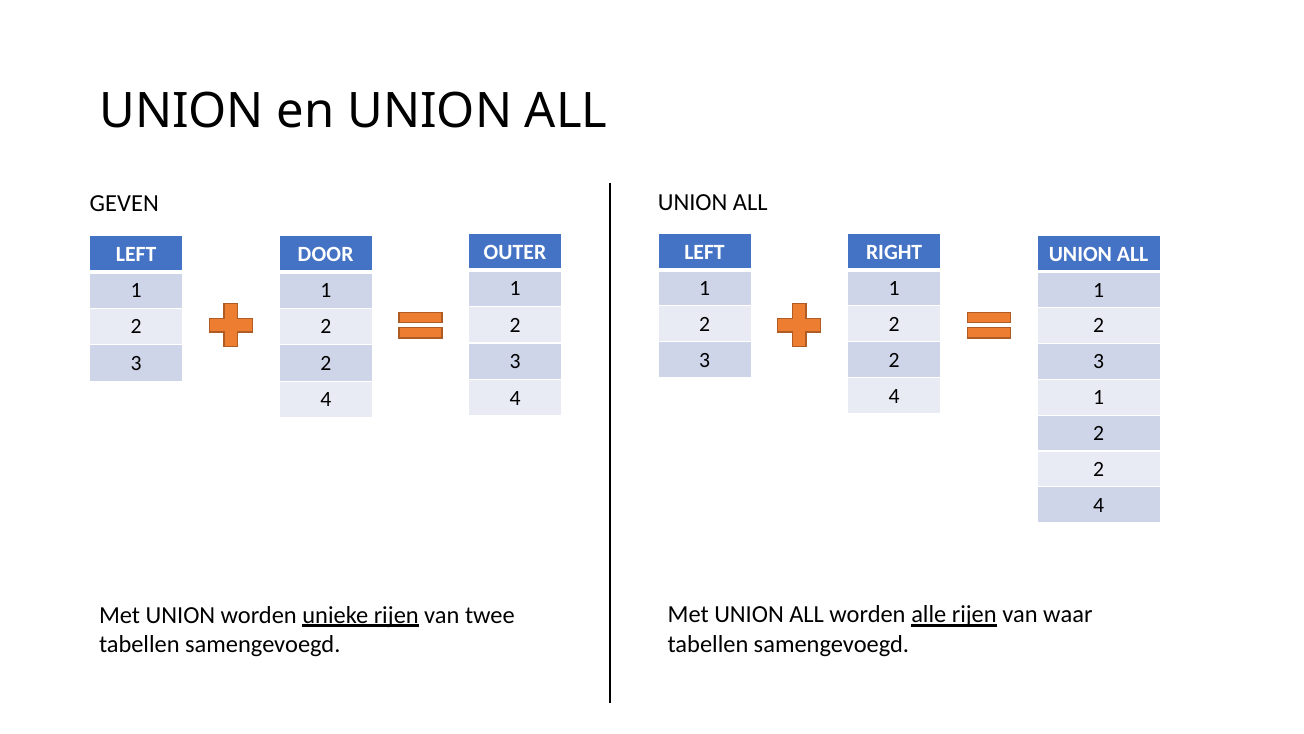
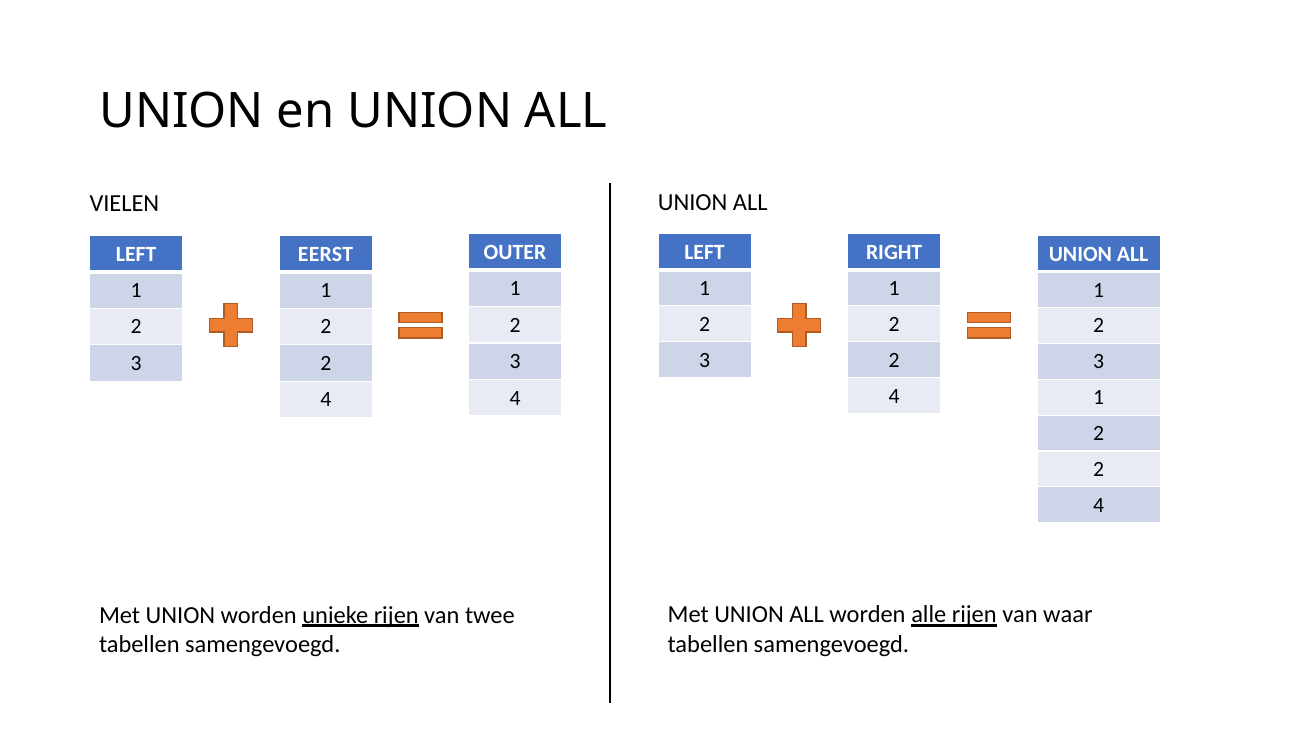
GEVEN: GEVEN -> VIELEN
DOOR: DOOR -> EERST
